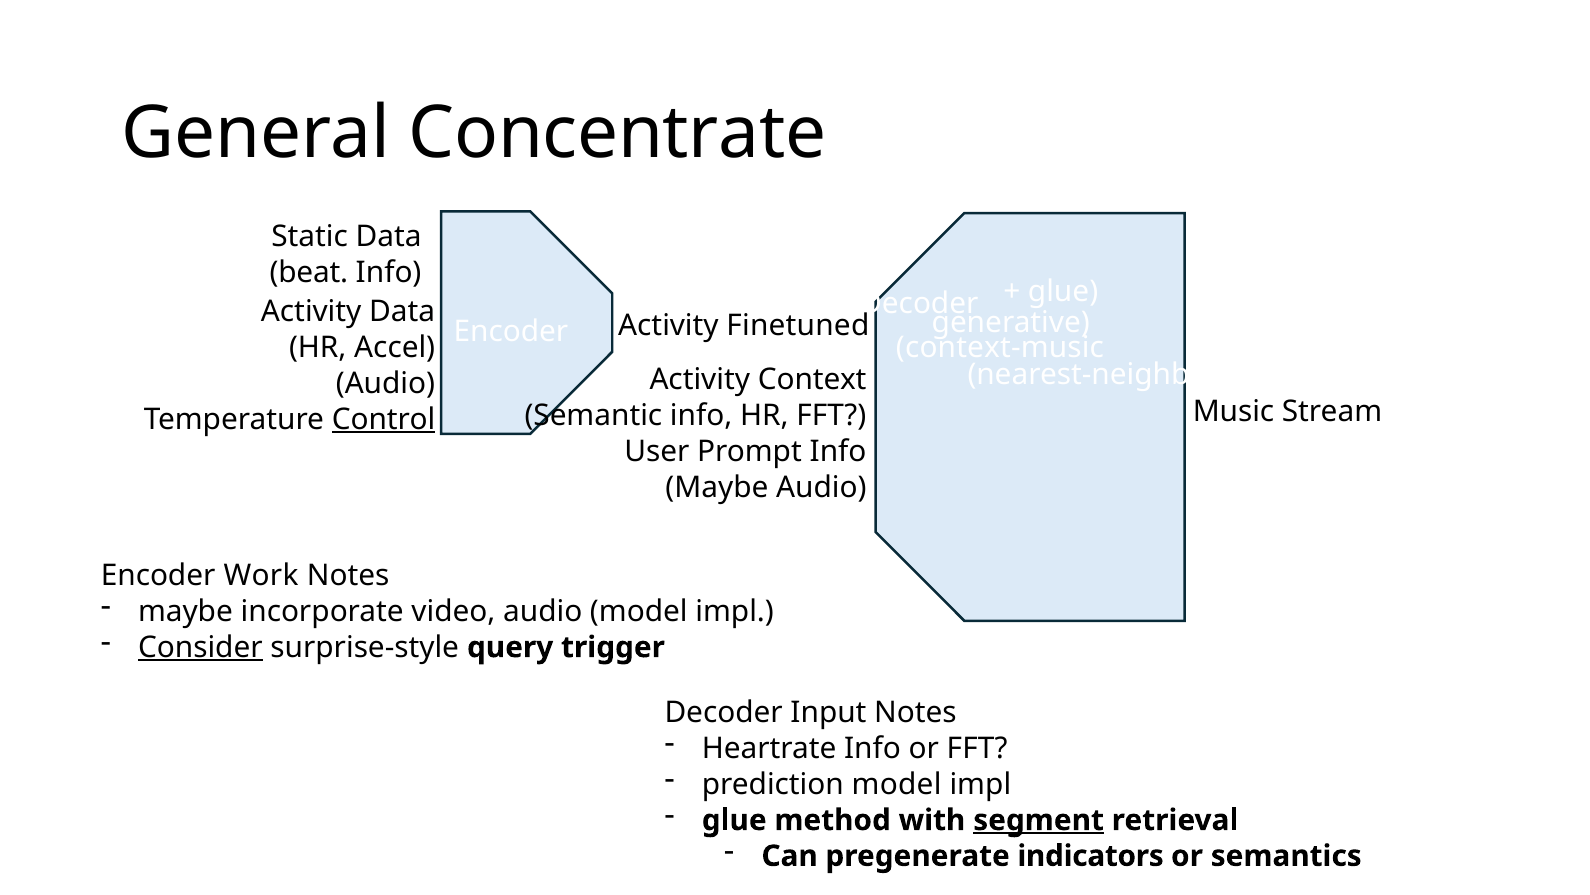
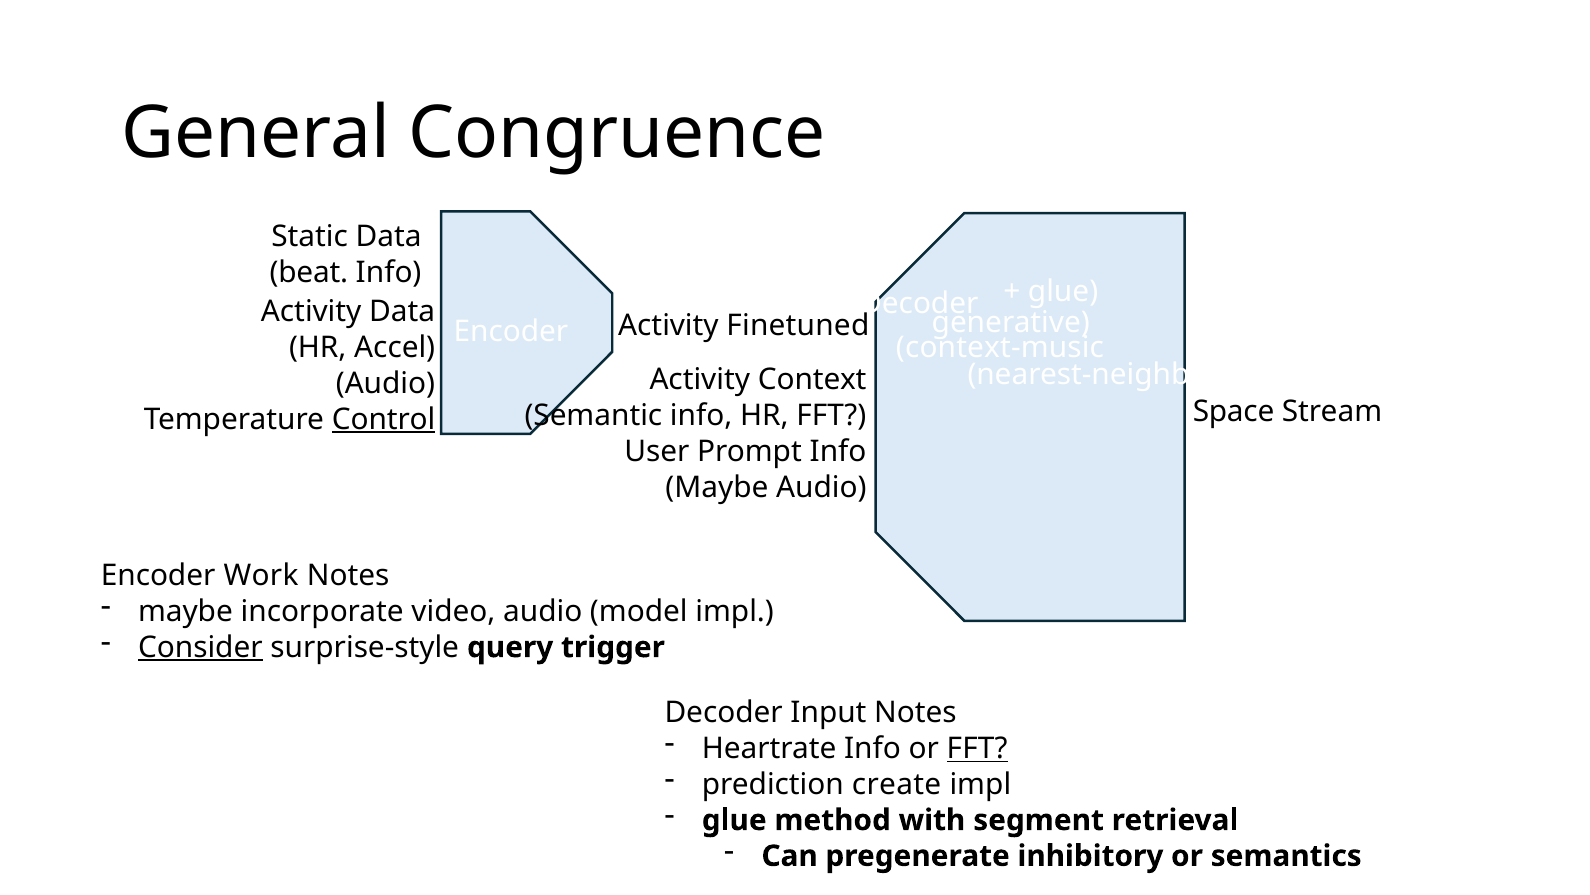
Concentrate: Concentrate -> Congruence
Music: Music -> Space
FFT at (977, 748) underline: none -> present
prediction model: model -> create
segment underline: present -> none
indicators: indicators -> inhibitory
